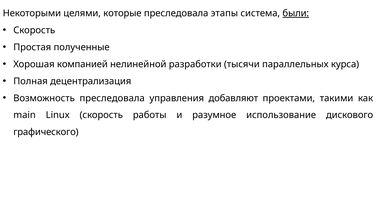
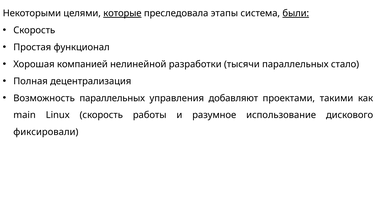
которые underline: none -> present
полученные: полученные -> функционал
курса: курса -> стало
Возможность преследовала: преследовала -> параллельных
графического: графического -> фиксировали
